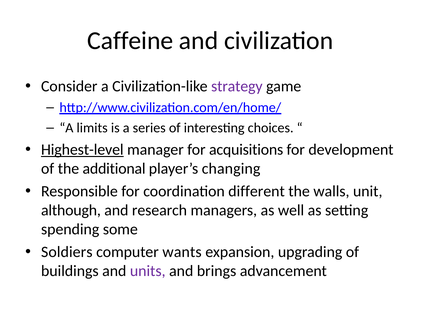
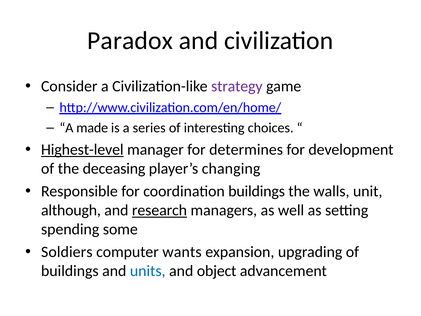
Caffeine: Caffeine -> Paradox
limits: limits -> made
acquisitions: acquisitions -> determines
additional: additional -> deceasing
coordination different: different -> buildings
research underline: none -> present
units colour: purple -> blue
brings: brings -> object
